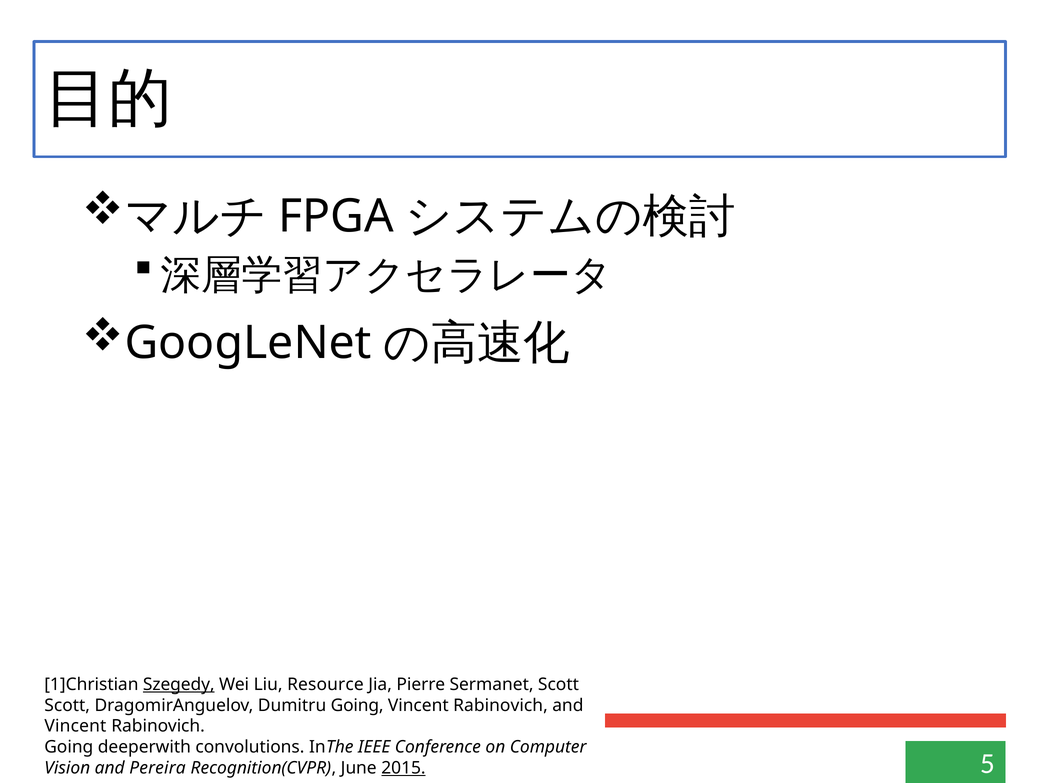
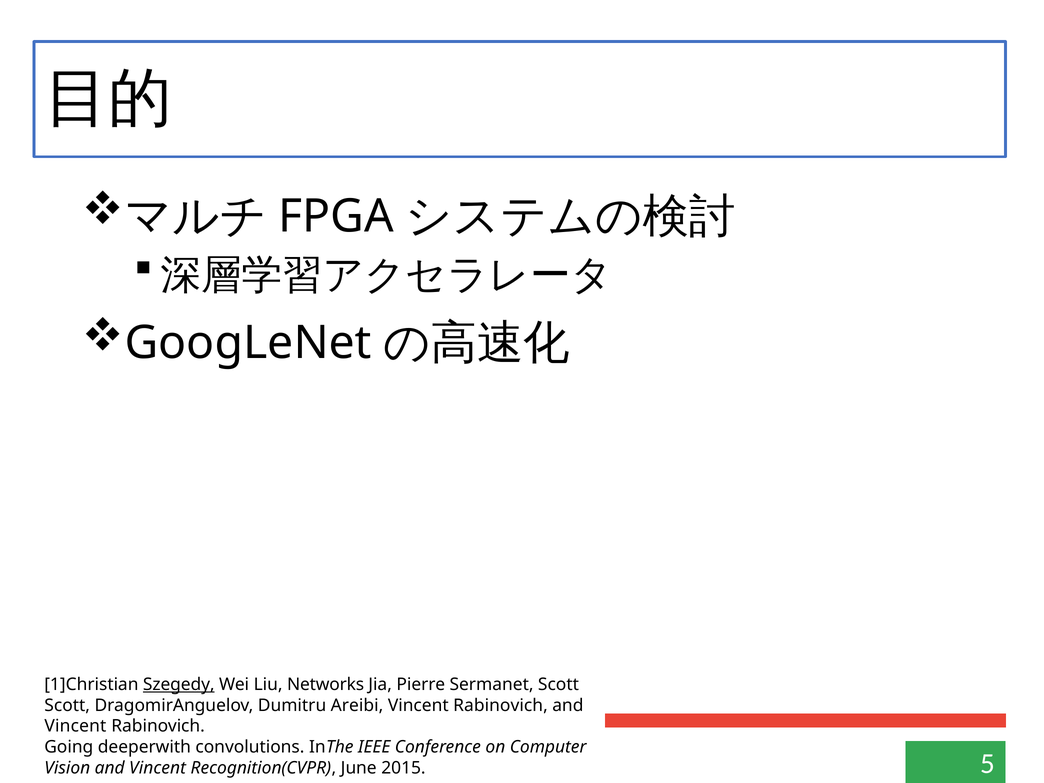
Resource: Resource -> Networks
Dumitru Going: Going -> Areibi
Vision and Pereira: Pereira -> Vincent
2015 underline: present -> none
